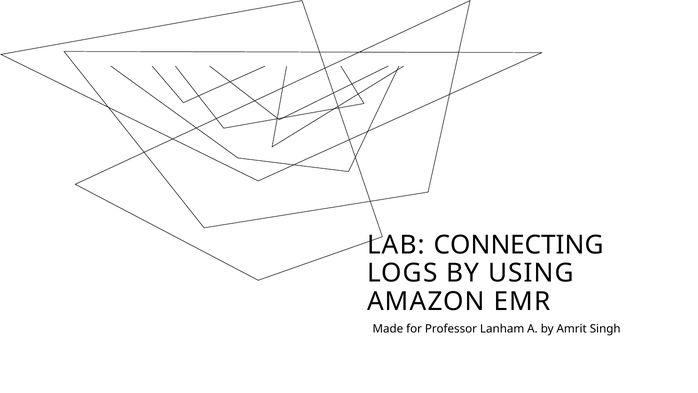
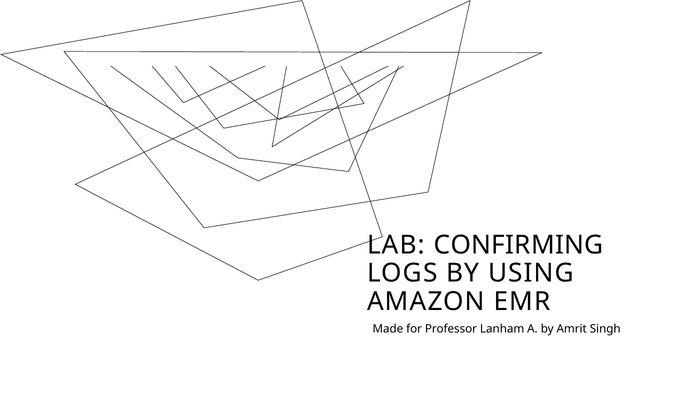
CONNECTING: CONNECTING -> CONFIRMING
